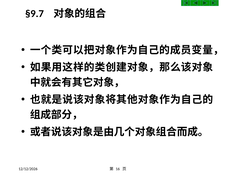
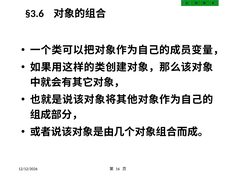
§9.7: §9.7 -> §3.6
